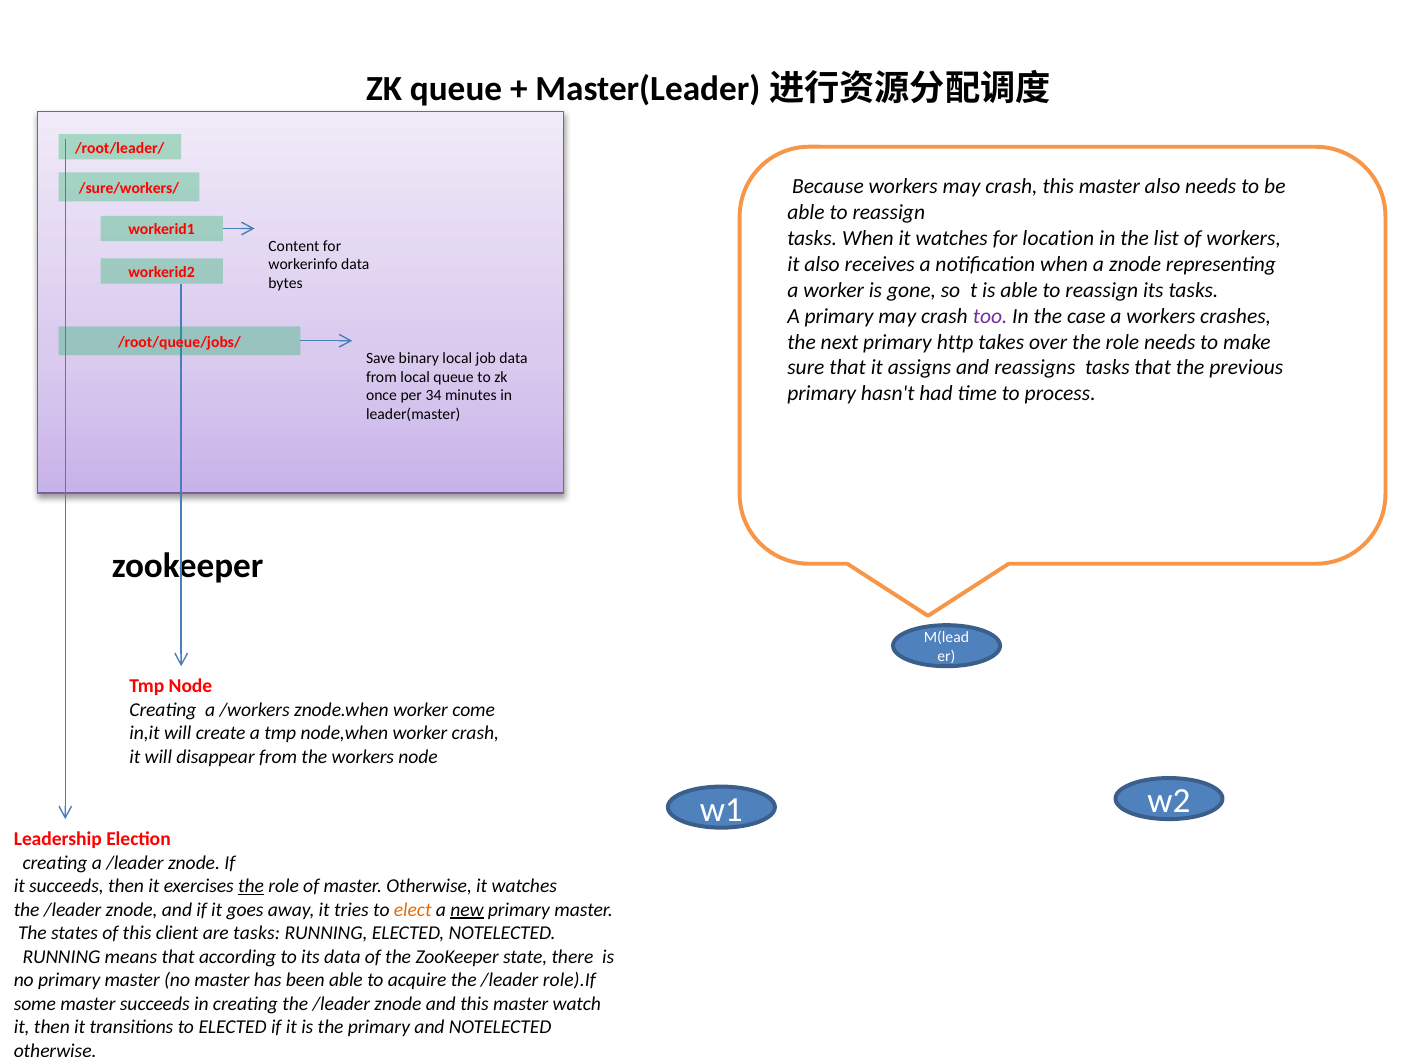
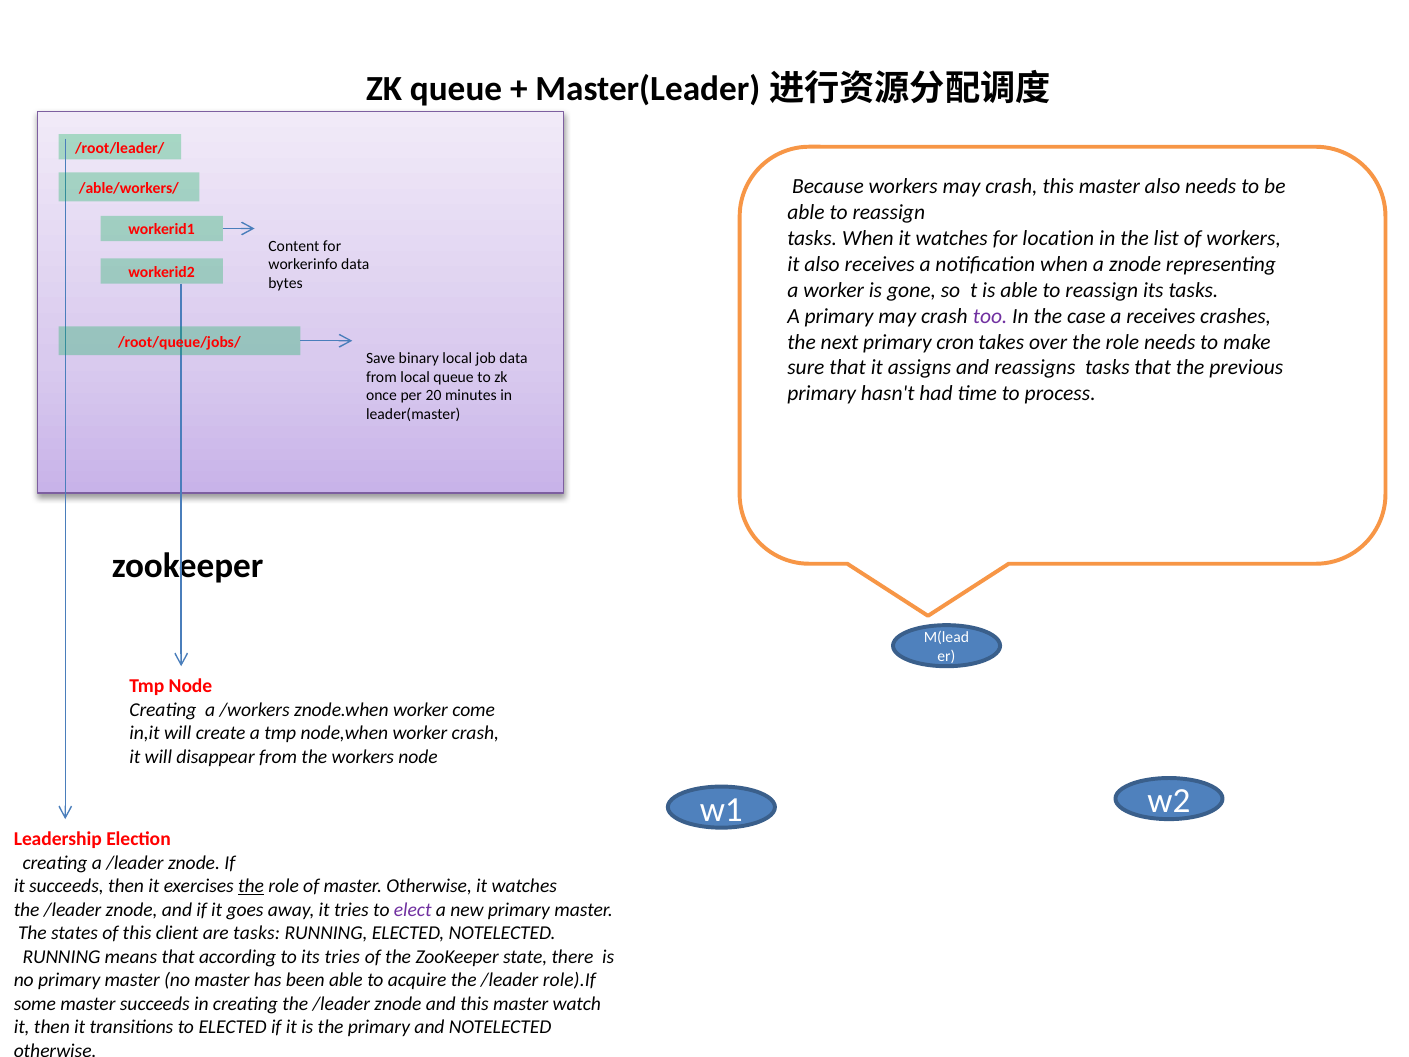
/sure/workers/: /sure/workers/ -> /able/workers/
a workers: workers -> receives
http: http -> cron
34: 34 -> 20
elect colour: orange -> purple
new underline: present -> none
its data: data -> tries
